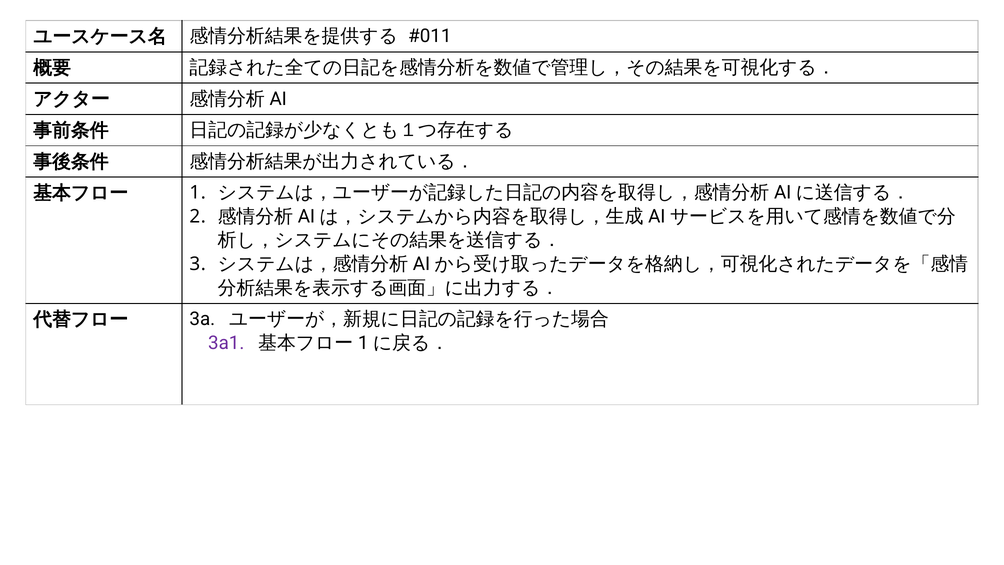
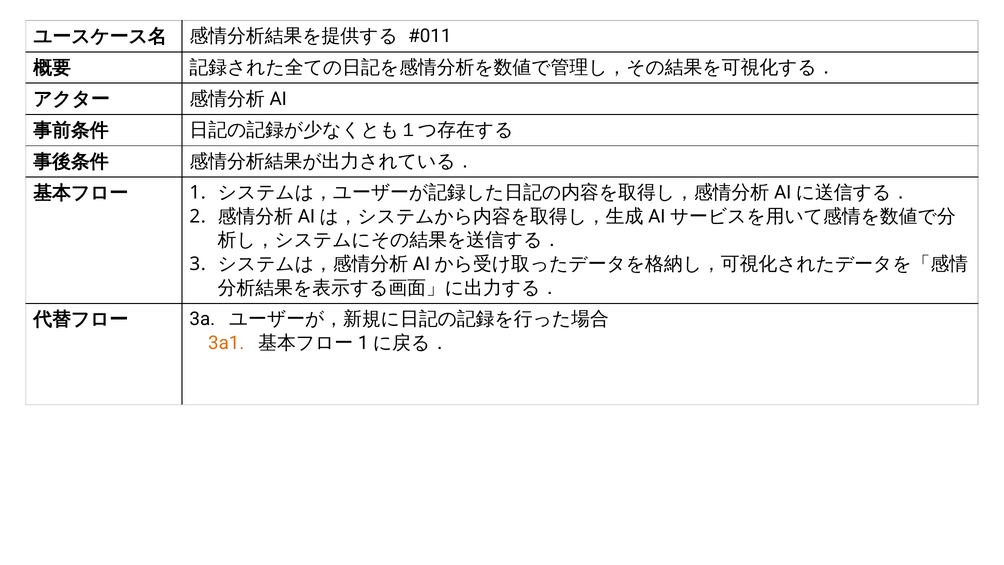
3a1 colour: purple -> orange
